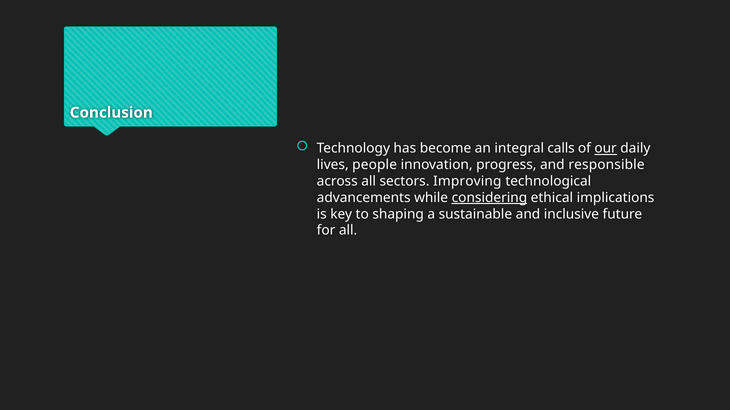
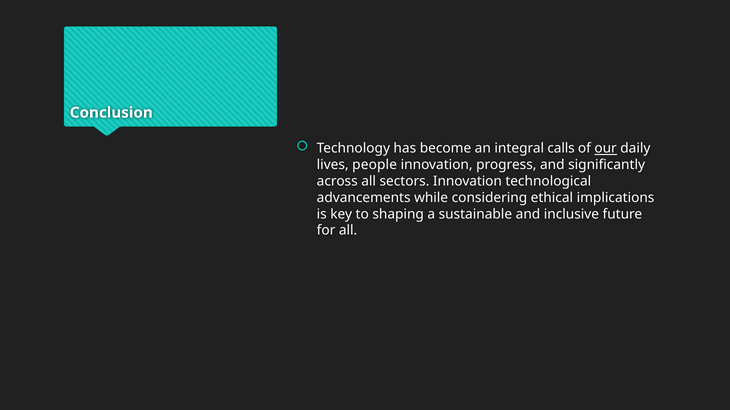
responsible: responsible -> significantly
sectors Improving: Improving -> Innovation
considering underline: present -> none
